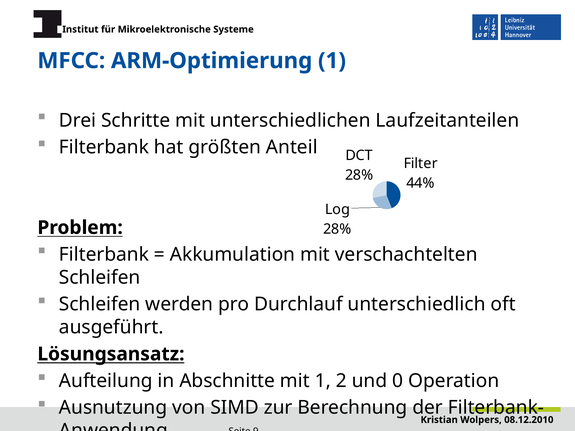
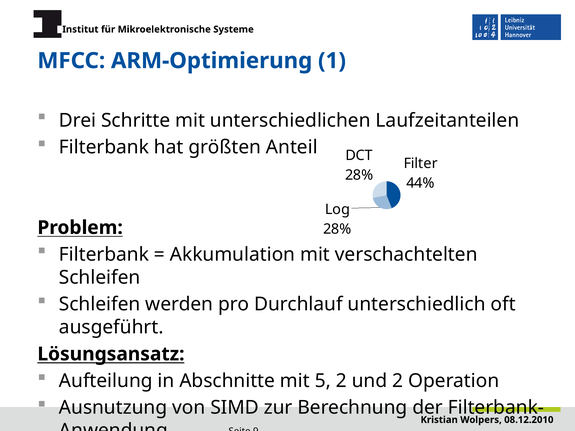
mit 1: 1 -> 5
und 0: 0 -> 2
